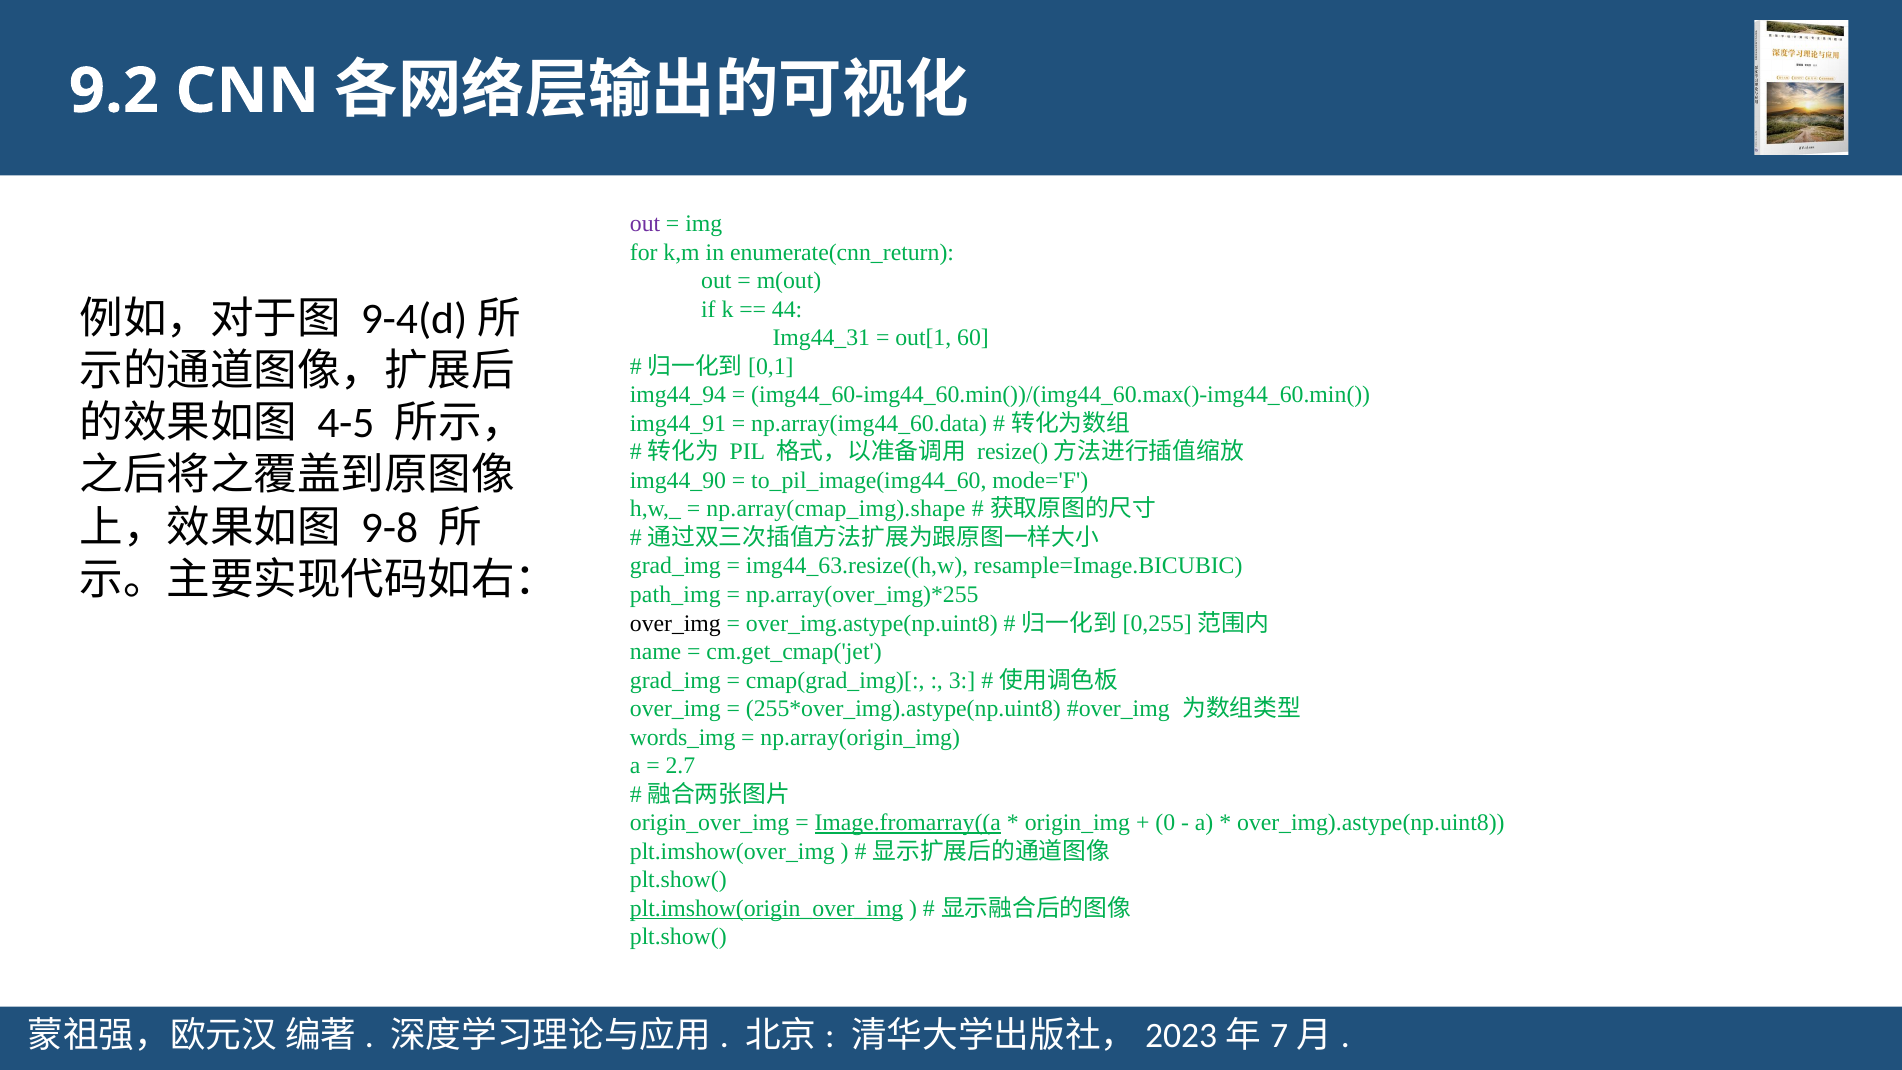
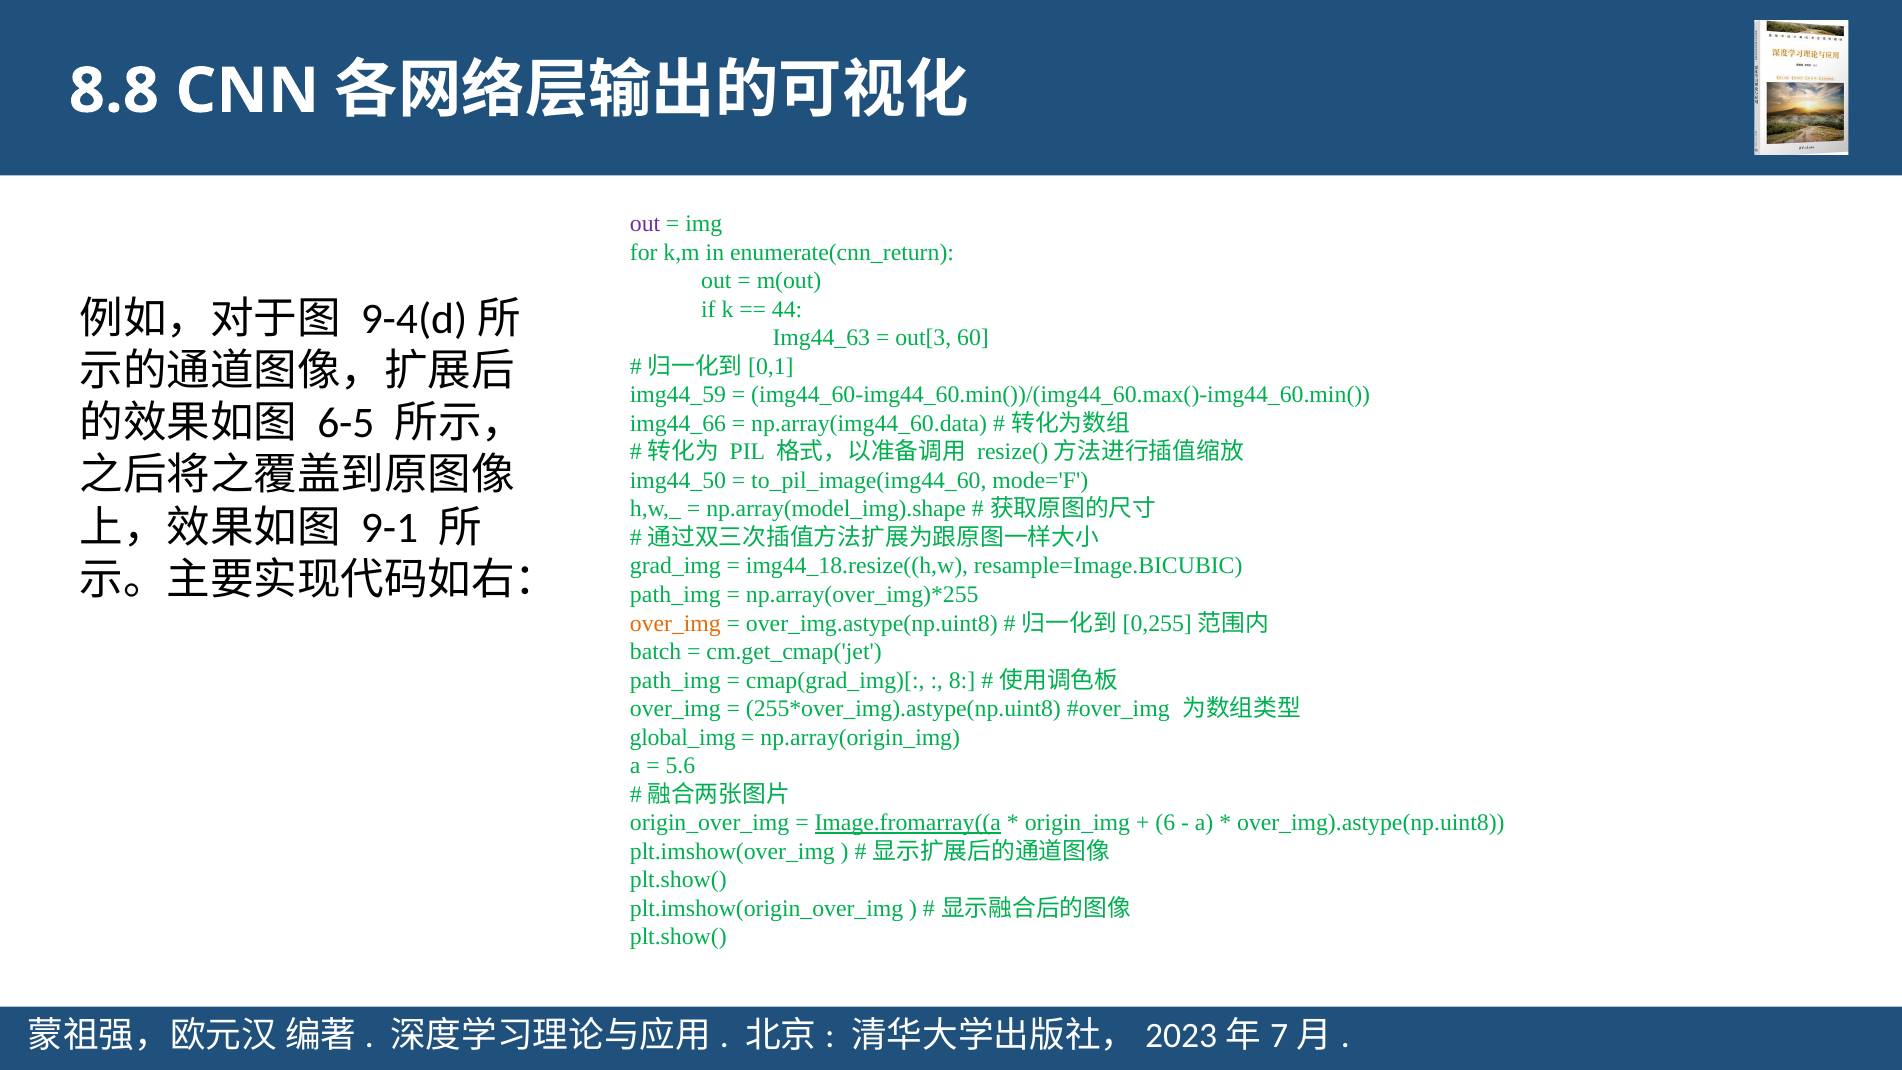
9.2: 9.2 -> 8.8
Img44_31: Img44_31 -> Img44_63
out[1: out[1 -> out[3
img44_94: img44_94 -> img44_59
4-5: 4-5 -> 6-5
img44_91: img44_91 -> img44_66
img44_90: img44_90 -> img44_50
np.array(cmap_img).shape: np.array(cmap_img).shape -> np.array(model_img).shape
9-8: 9-8 -> 9-1
img44_63.resize((h,w: img44_63.resize((h,w -> img44_18.resize((h,w
over_img at (675, 623) colour: black -> orange
name: name -> batch
grad_img at (675, 680): grad_img -> path_img
3: 3 -> 8
words_img: words_img -> global_img
2.7: 2.7 -> 5.6
0: 0 -> 6
plt.imshow(origin_over_img underline: present -> none
